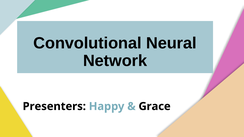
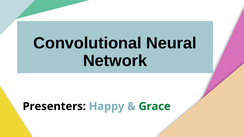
Grace colour: black -> green
